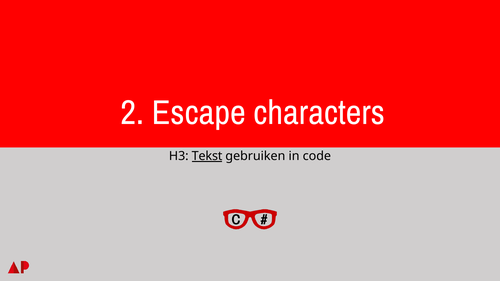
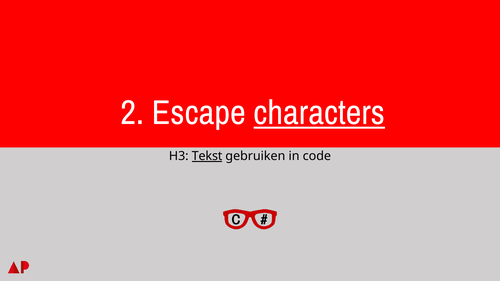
characters underline: none -> present
